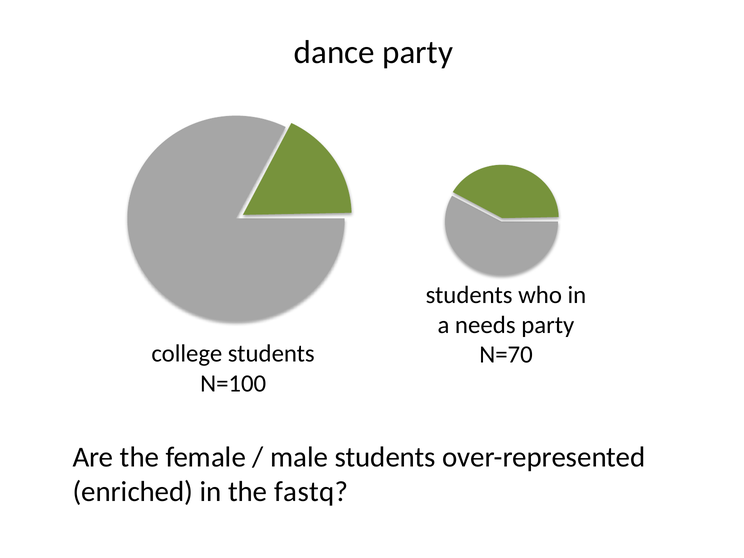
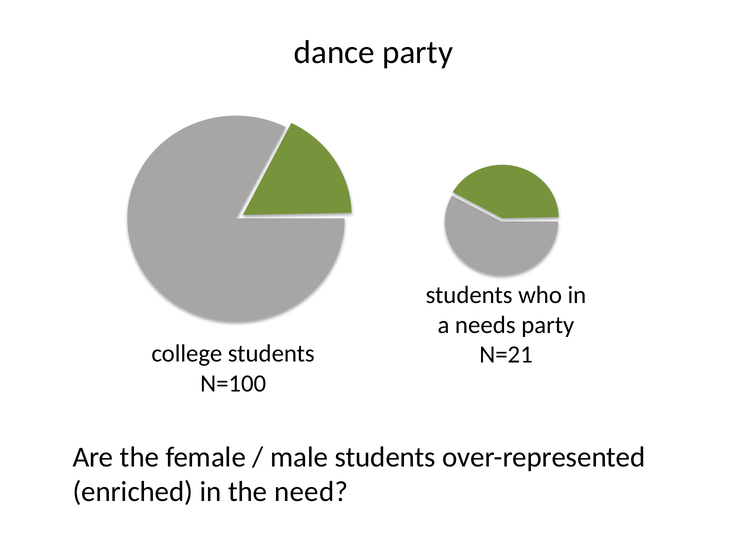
N=70: N=70 -> N=21
fastq: fastq -> need
